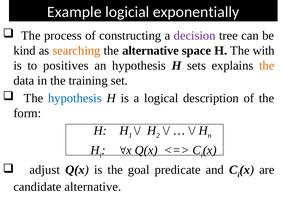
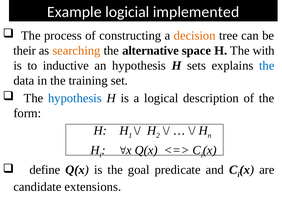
exponentially: exponentially -> implemented
decision colour: purple -> orange
kind: kind -> their
positives: positives -> inductive
the at (267, 66) colour: orange -> blue
adjust: adjust -> define
candidate alternative: alternative -> extensions
